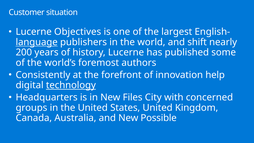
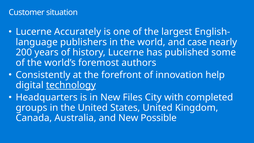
Objectives: Objectives -> Accurately
language underline: present -> none
shift: shift -> case
concerned: concerned -> completed
